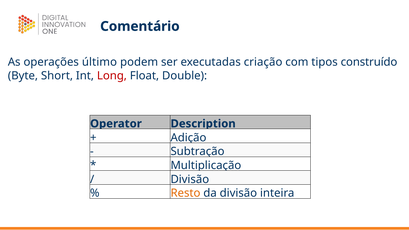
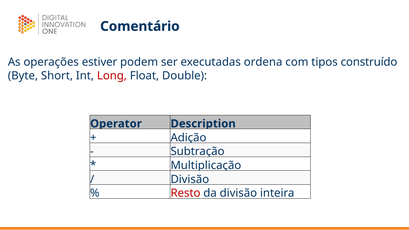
último: último -> estiver
criação: criação -> ordena
Resto colour: orange -> red
